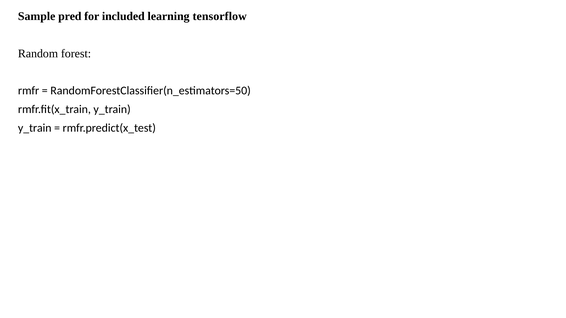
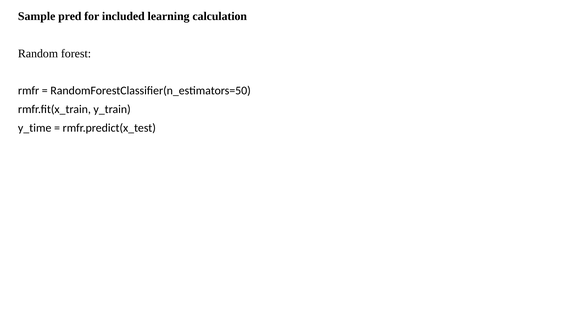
tensorflow: tensorflow -> calculation
y_train at (35, 128): y_train -> y_time
